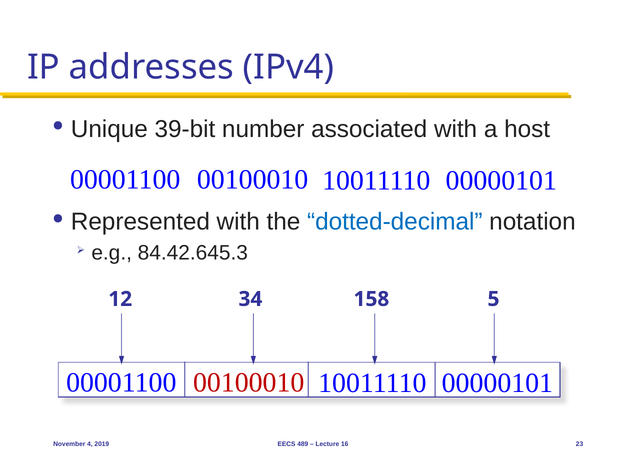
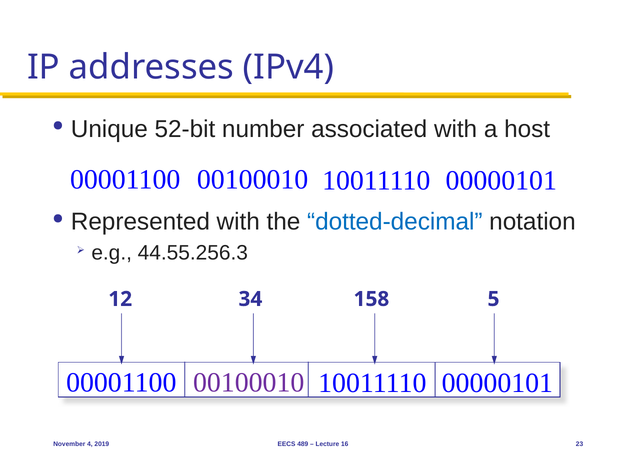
39-bit: 39-bit -> 52-bit
84.42.645.3: 84.42.645.3 -> 44.55.256.3
00100010 at (249, 382) colour: red -> purple
